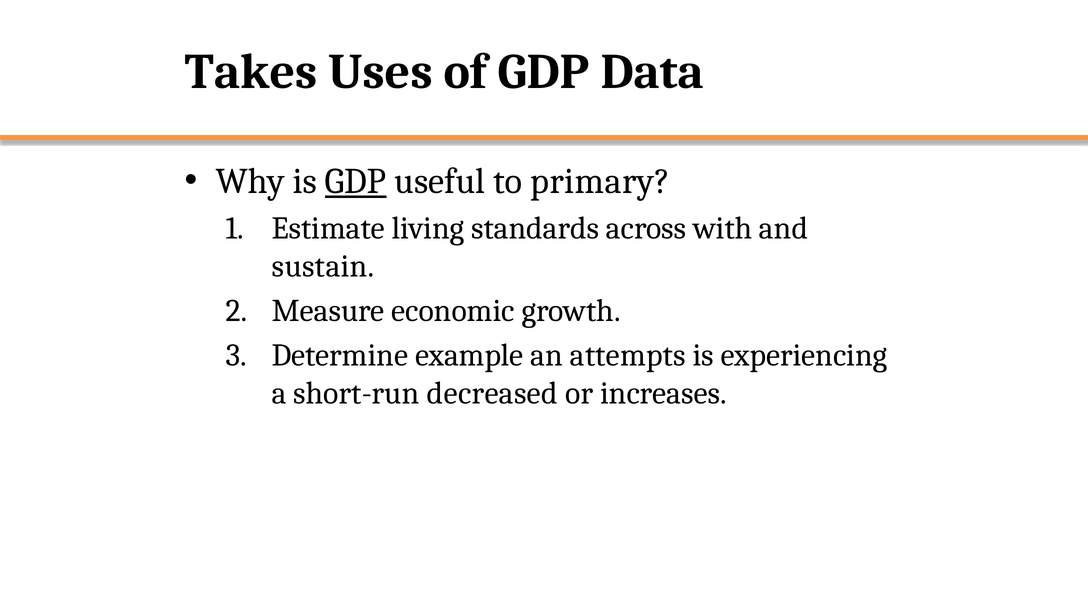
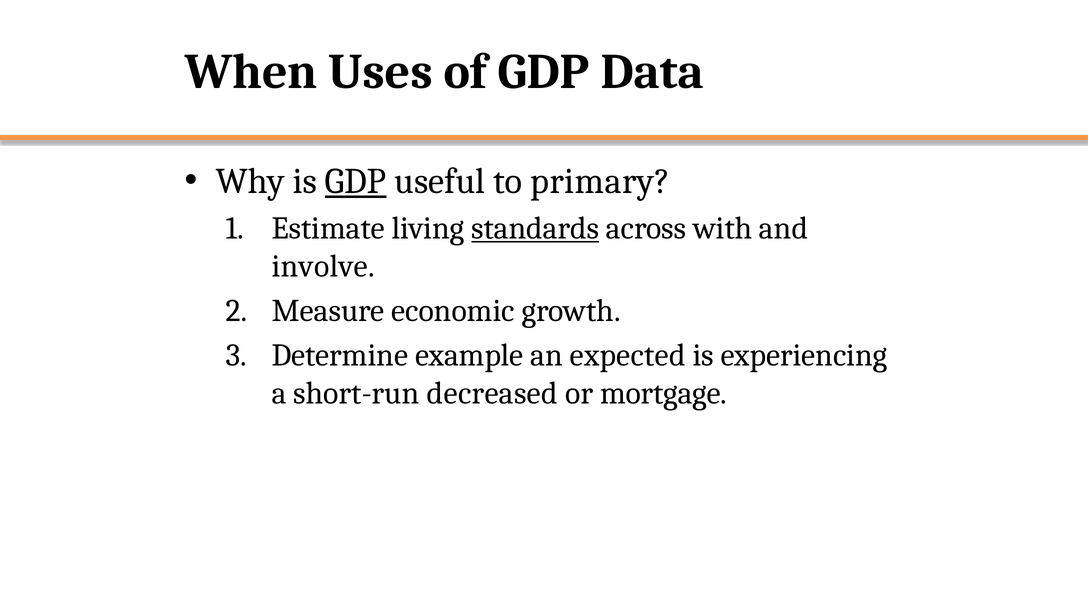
Takes: Takes -> When
standards underline: none -> present
sustain: sustain -> involve
attempts: attempts -> expected
increases: increases -> mortgage
